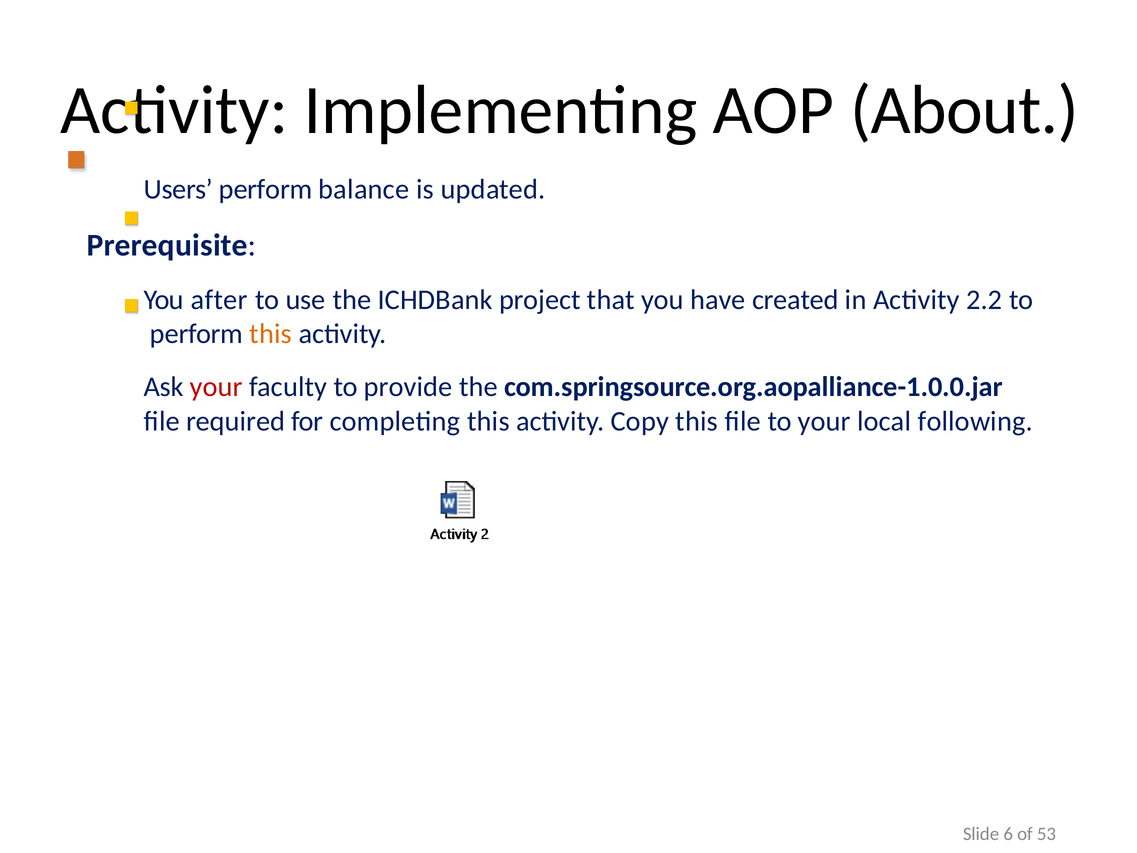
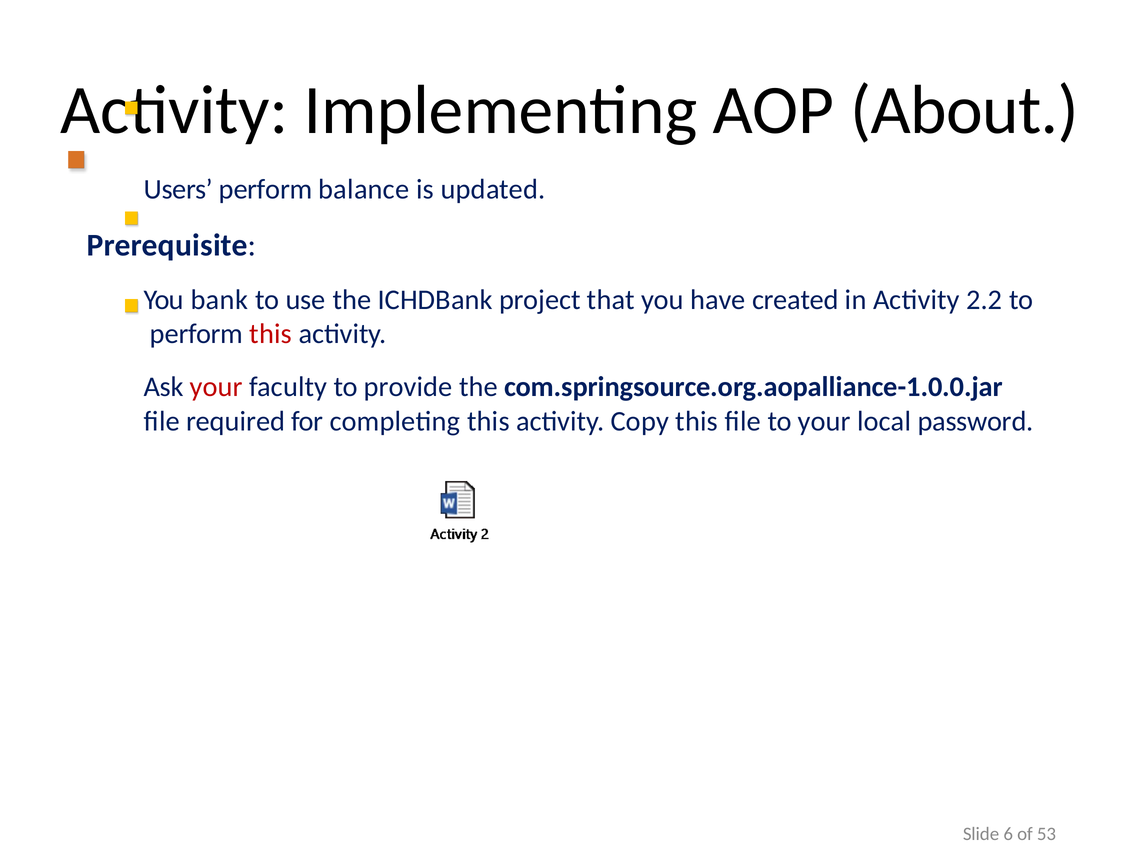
after: after -> bank
this at (271, 334) colour: orange -> red
following: following -> password
